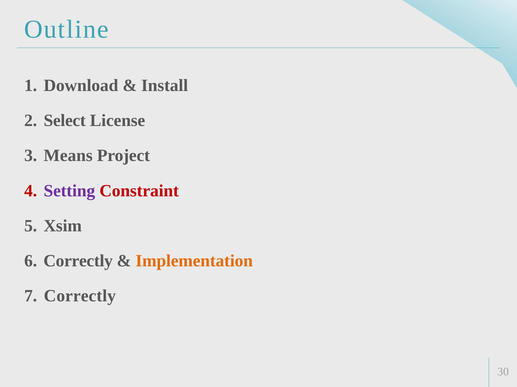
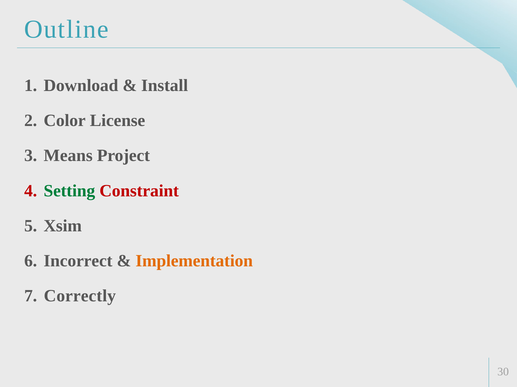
Select: Select -> Color
Setting colour: purple -> green
Correctly at (78, 261): Correctly -> Incorrect
